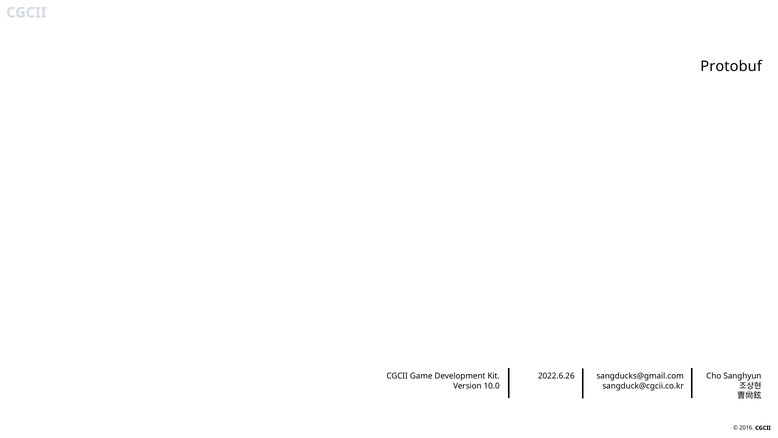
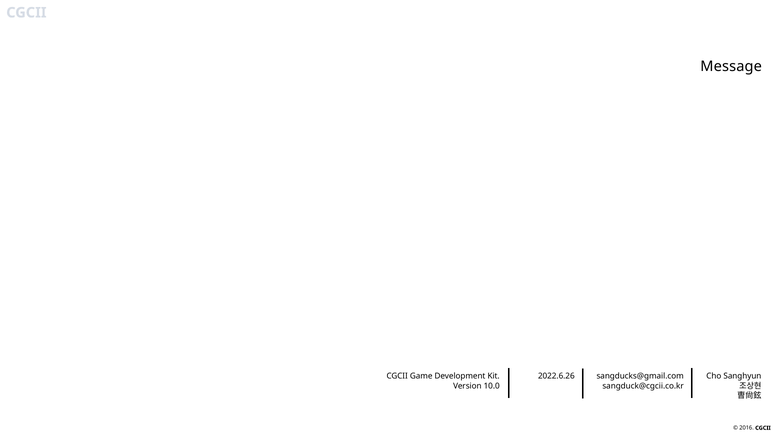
Protobuf: Protobuf -> Message
